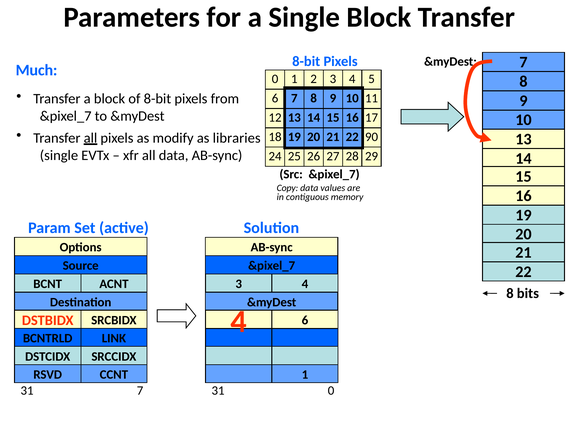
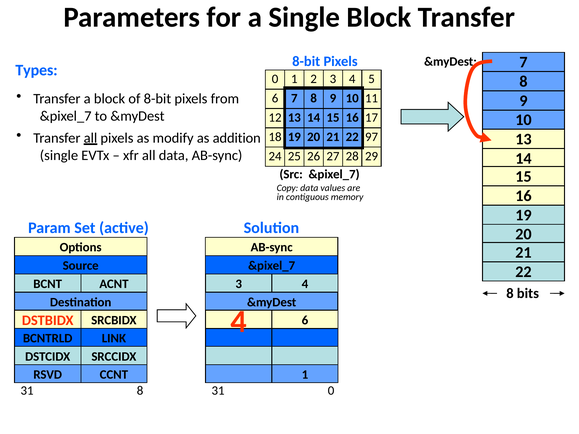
Much: Much -> Types
libraries: libraries -> addition
90: 90 -> 97
31 7: 7 -> 8
